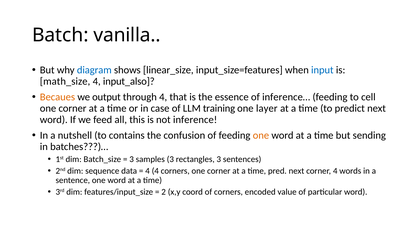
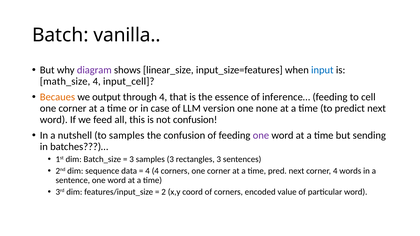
diagram colour: blue -> purple
input_also: input_also -> input_cell
training: training -> version
layer: layer -> none
not inference: inference -> confusion
to contains: contains -> samples
one at (261, 136) colour: orange -> purple
